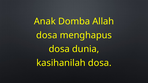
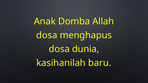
kasihanilah dosa: dosa -> baru
